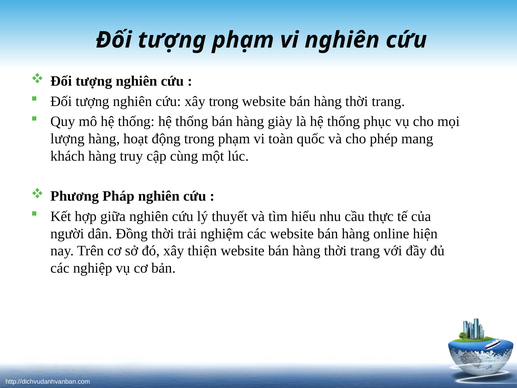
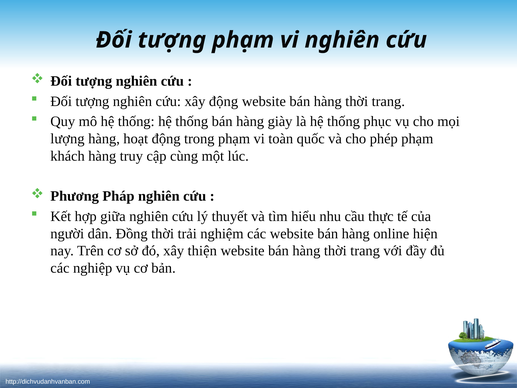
xây trong: trong -> động
phép mang: mang -> phạm
